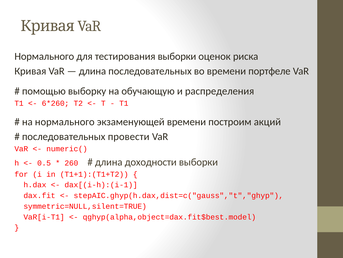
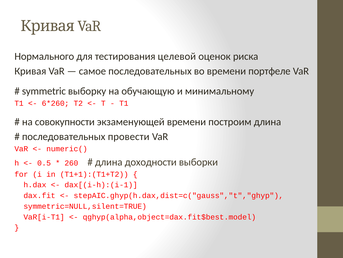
тестирования выборки: выборки -> целевой
длина at (92, 71): длина -> самое
помощью: помощью -> symmetric
распределения: распределения -> минимальному
на нормального: нормального -> совокупности
построим акций: акций -> длина
